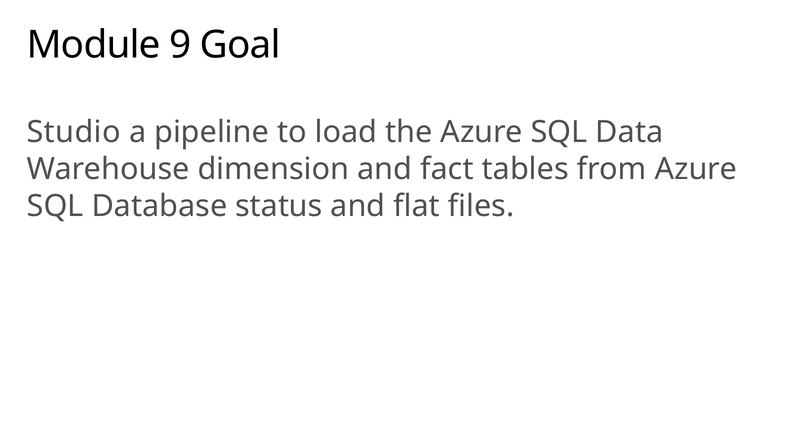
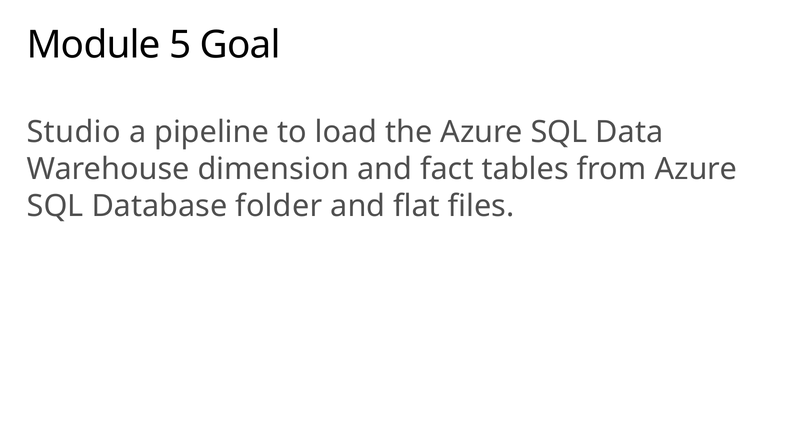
9: 9 -> 5
status: status -> folder
